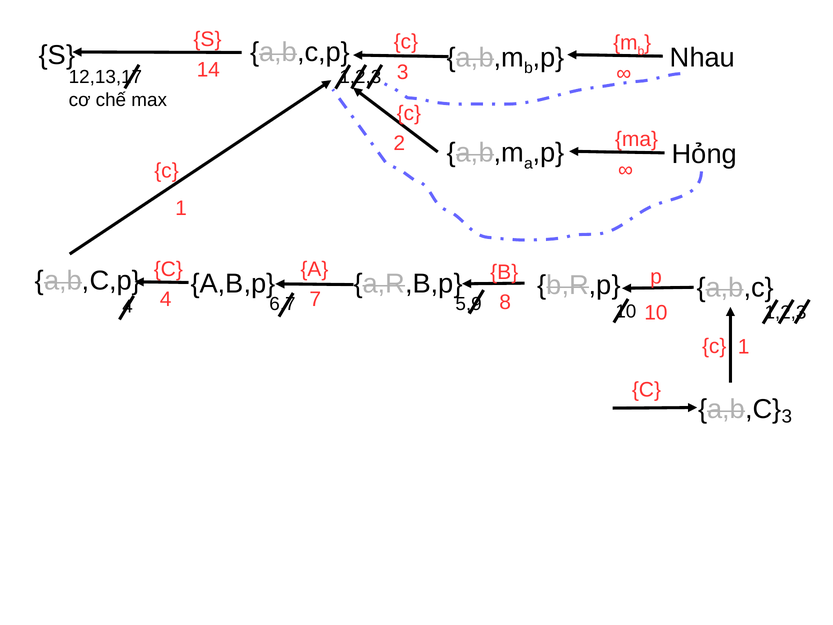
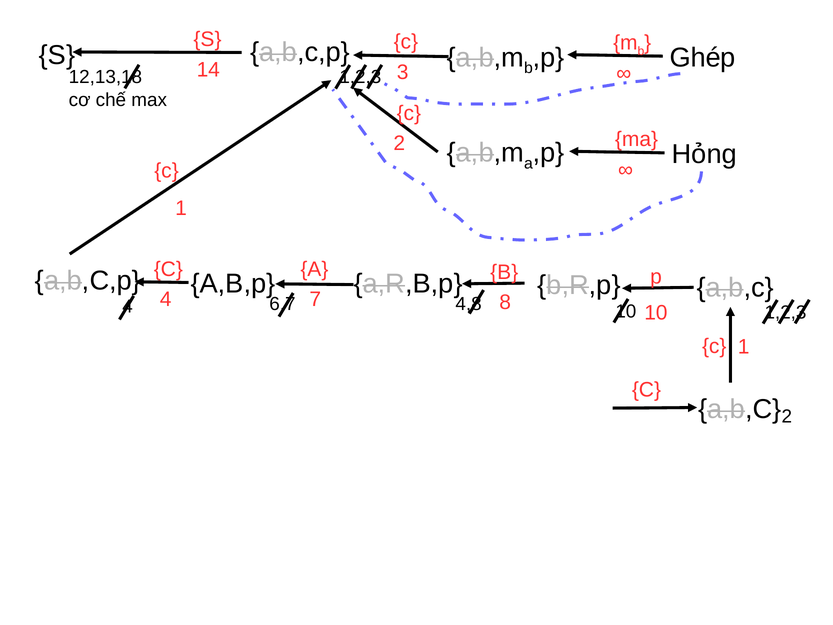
Nhau: Nhau -> Ghép
12,13,17: 12,13,17 -> 12,13,18
5,9: 5,9 -> 4,8
a,b,C 3: 3 -> 2
